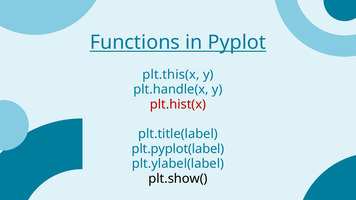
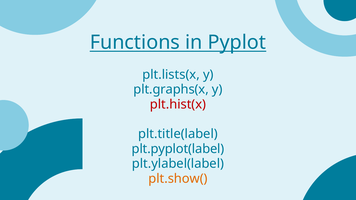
plt.this(x: plt.this(x -> plt.lists(x
plt.handle(x: plt.handle(x -> plt.graphs(x
plt.show( colour: black -> orange
